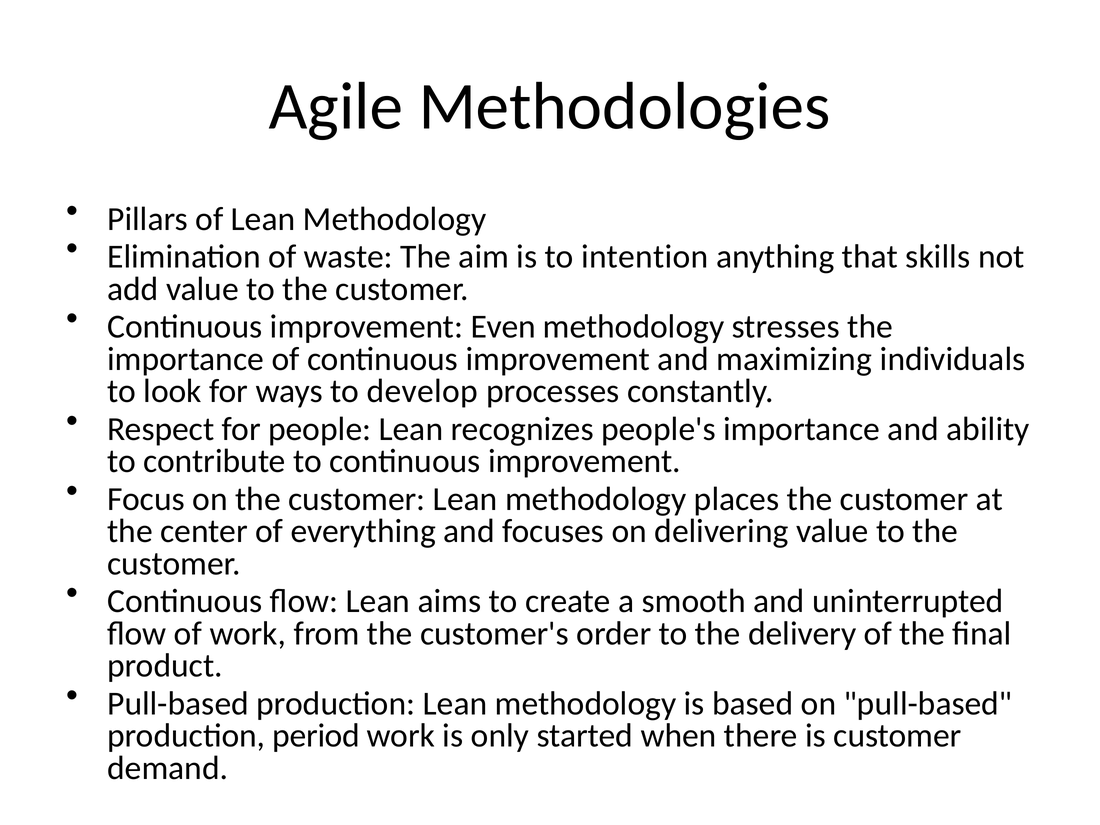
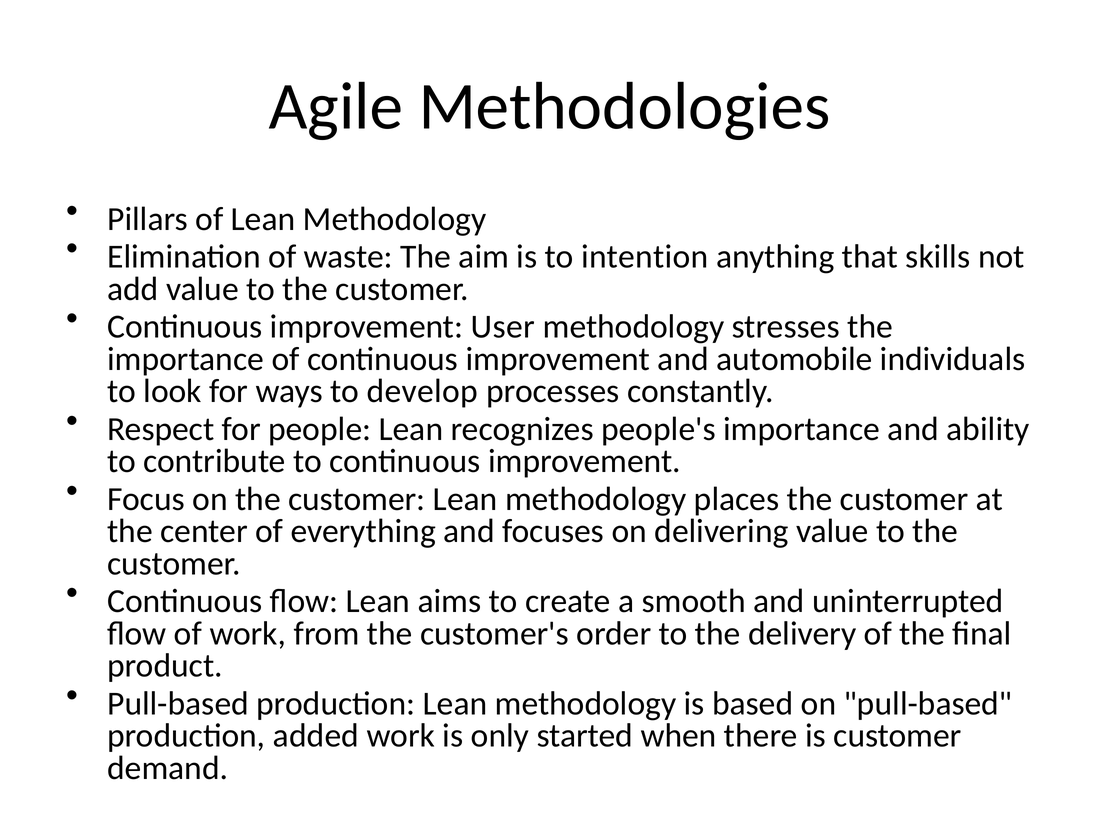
Even: Even -> User
maximizing: maximizing -> automobile
period: period -> added
